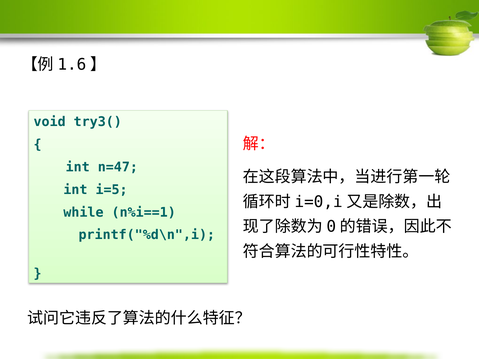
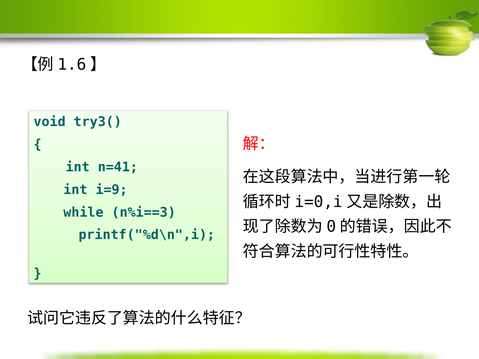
n=47: n=47 -> n=41
i=5: i=5 -> i=9
n%i==1: n%i==1 -> n%i==3
